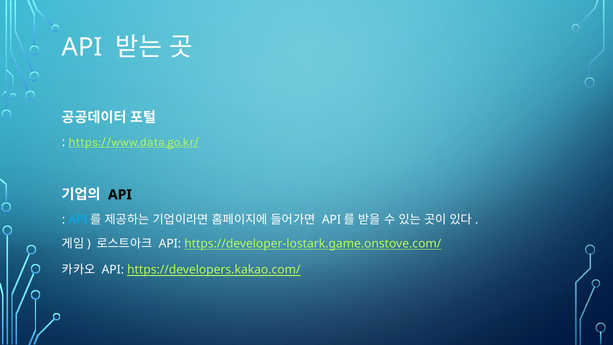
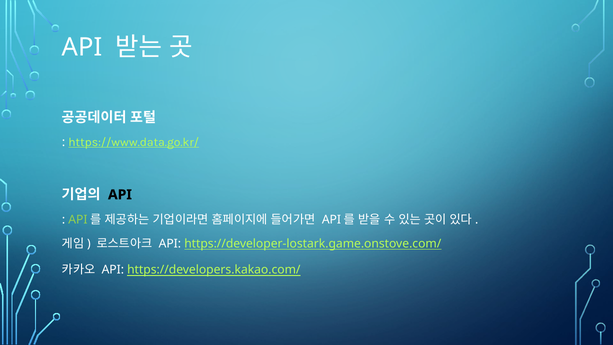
API at (78, 219) colour: light blue -> light green
